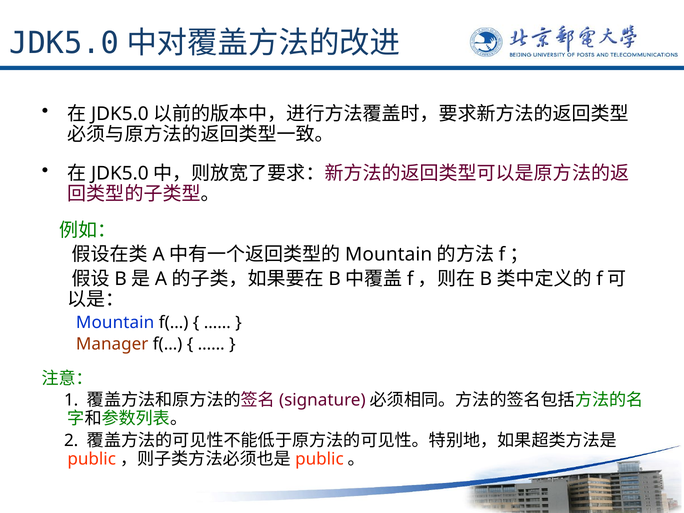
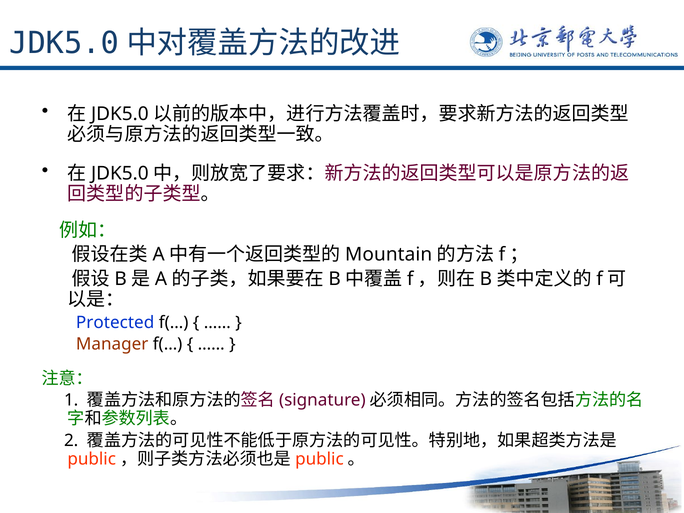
Mountain at (115, 322): Mountain -> Protected
